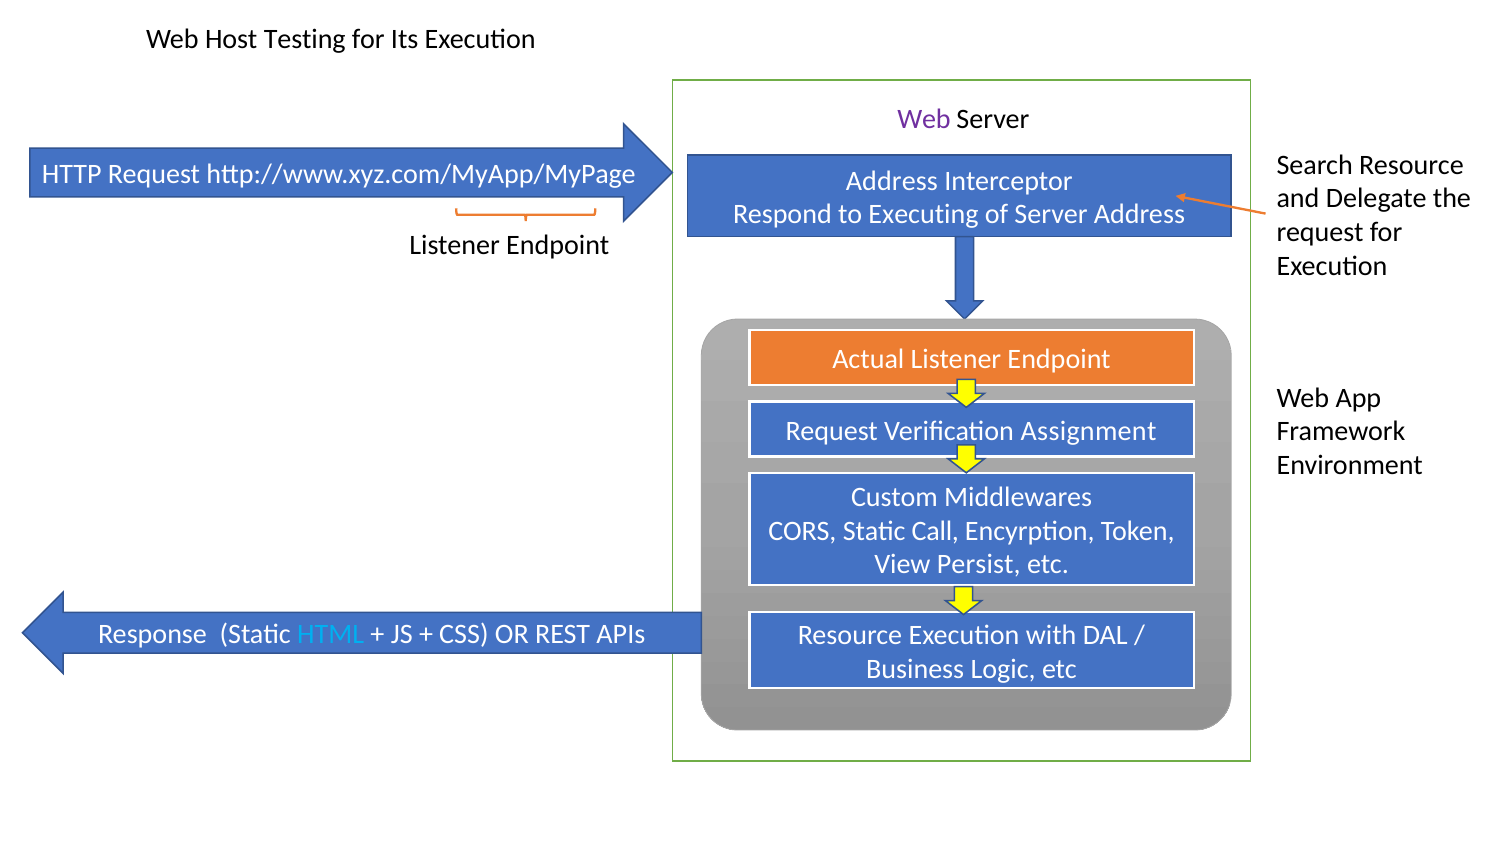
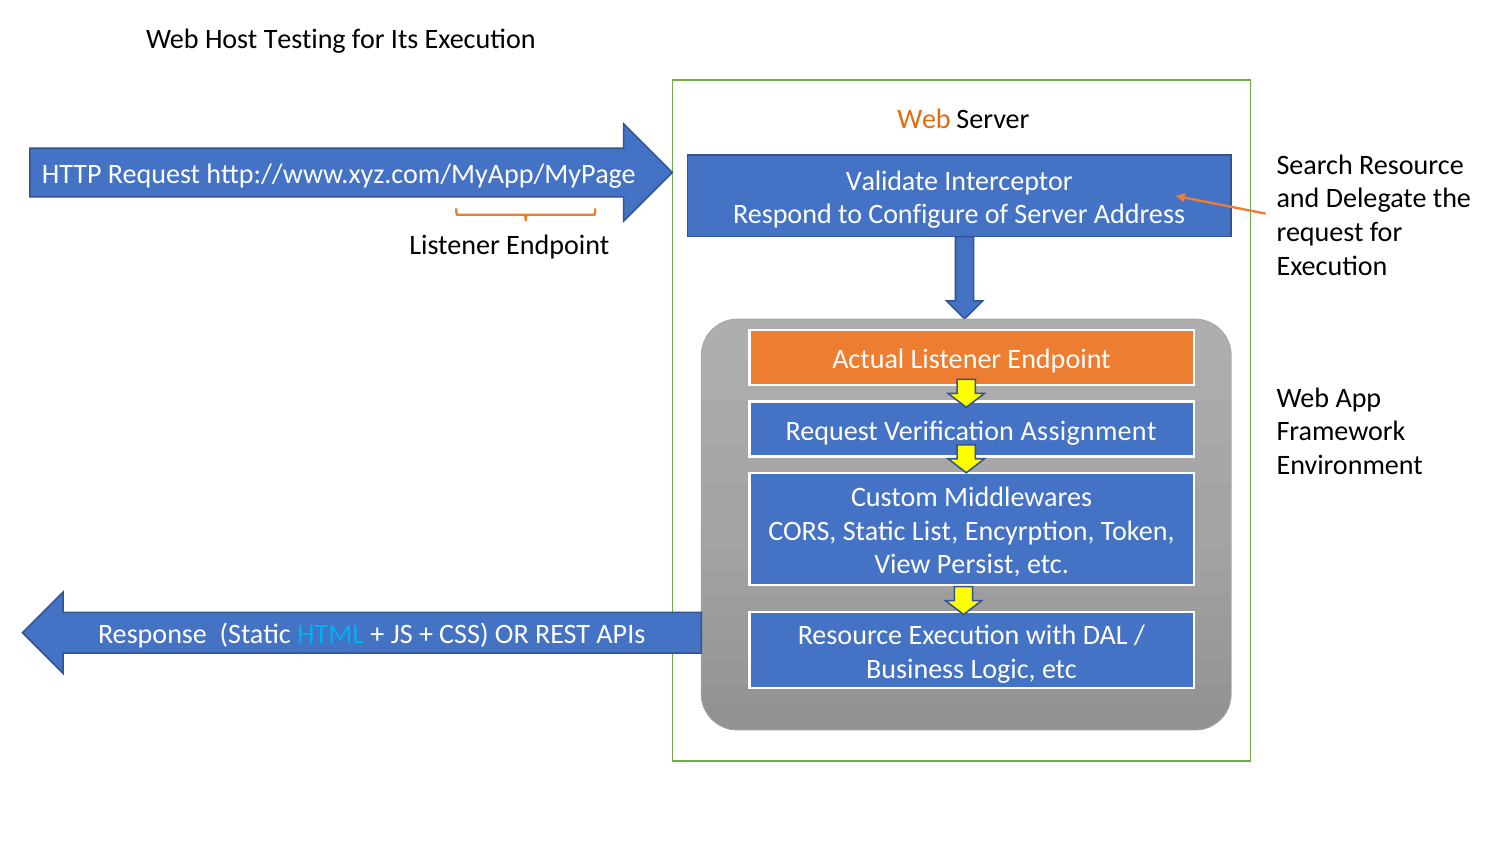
Web at (924, 120) colour: purple -> orange
http://www.xyz.com/MyApp/MyPage Address: Address -> Validate
Executing: Executing -> Configure
Call: Call -> List
